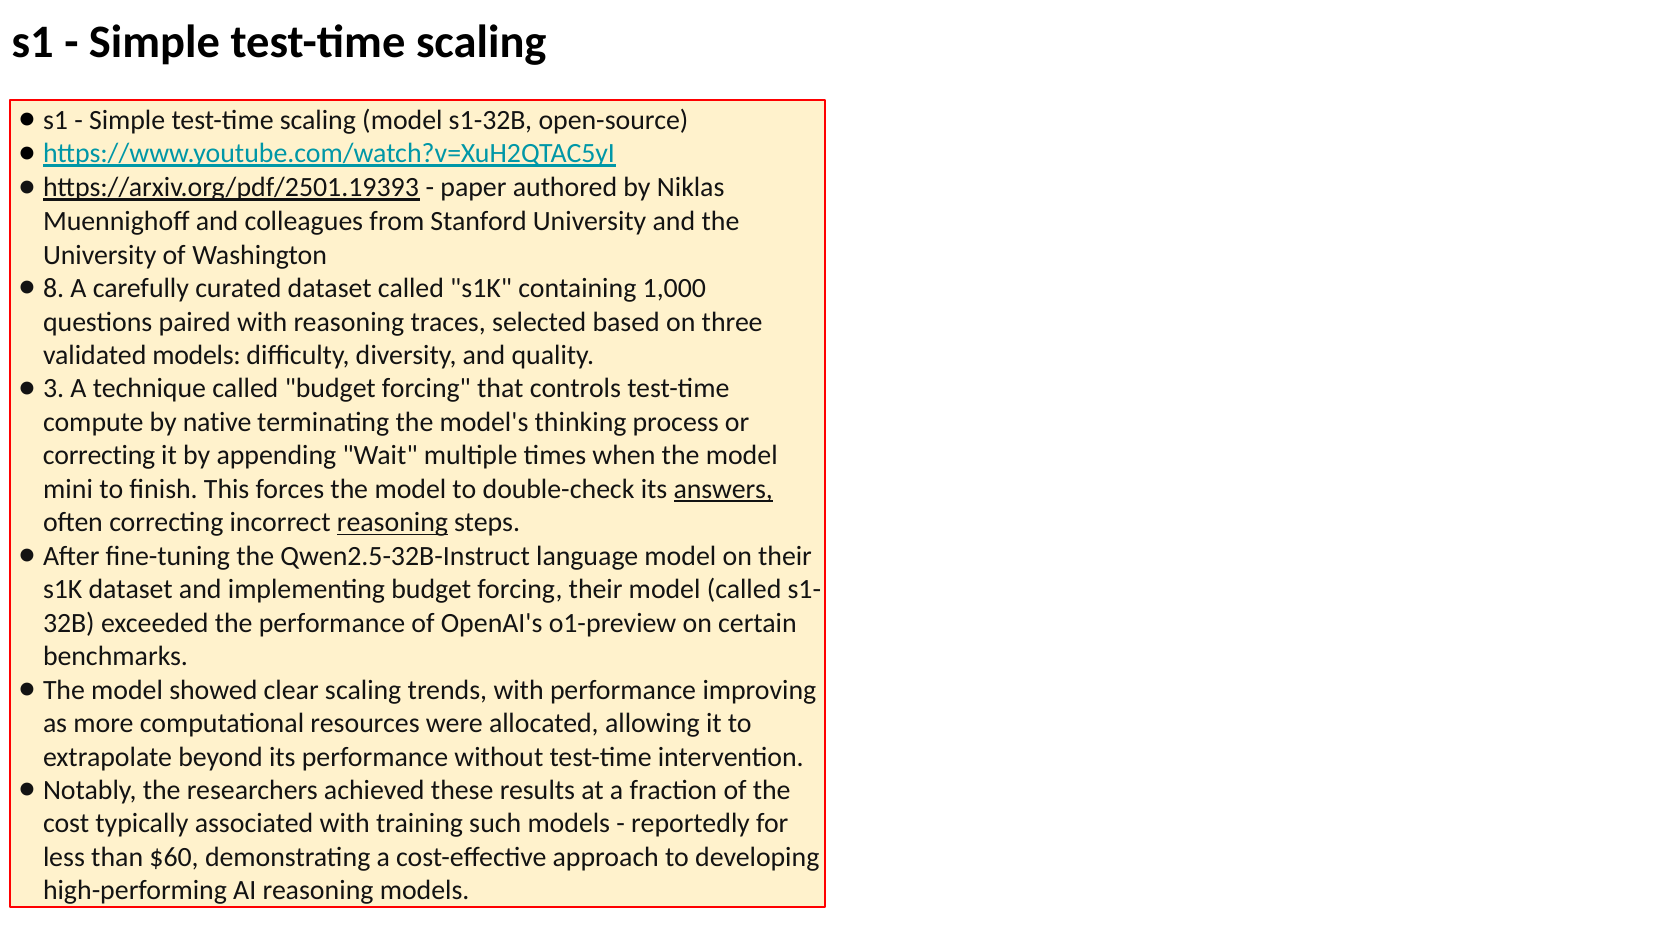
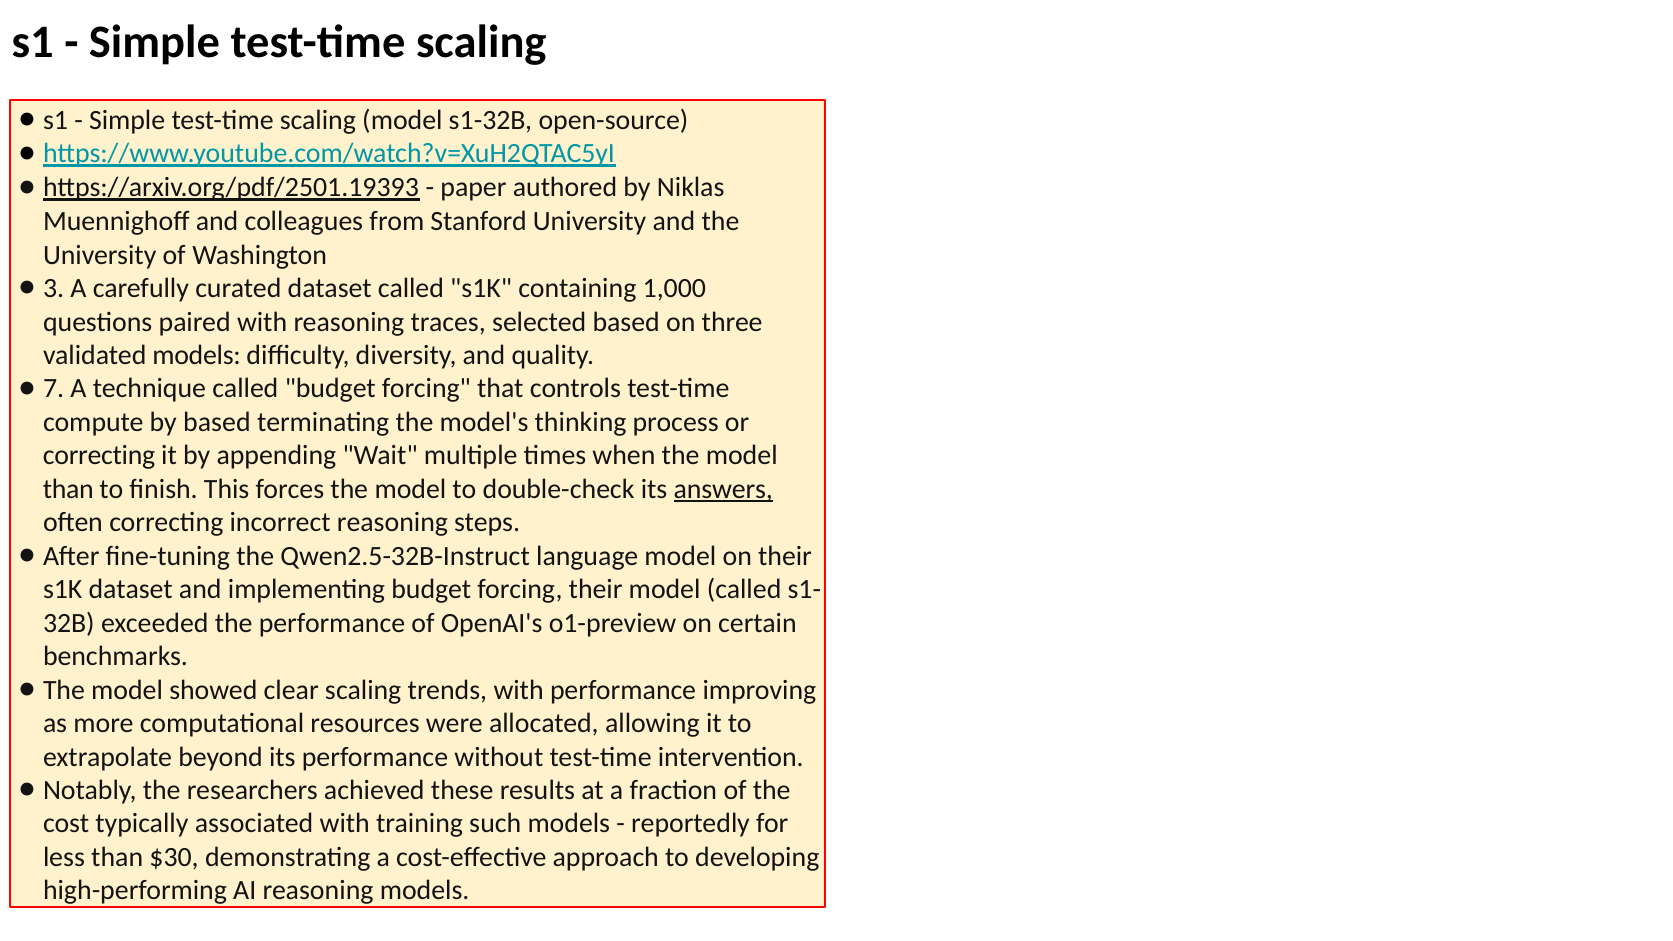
8: 8 -> 3
3: 3 -> 7
by native: native -> based
mini at (68, 489): mini -> than
reasoning at (392, 523) underline: present -> none
$60: $60 -> $30
